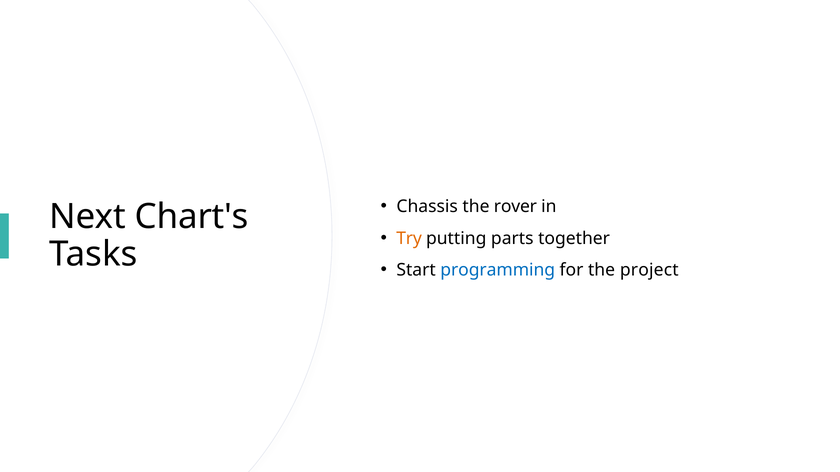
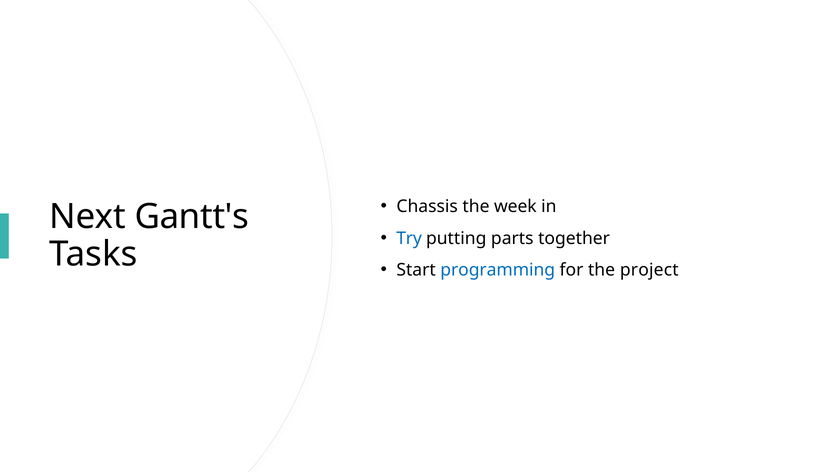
rover: rover -> week
Chart's: Chart's -> Gantt's
Try colour: orange -> blue
